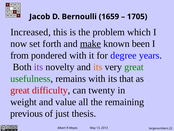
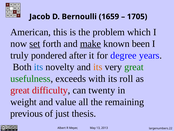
Increased: Increased -> American
set underline: none -> present
from: from -> truly
pondered with: with -> after
its at (39, 67) colour: purple -> blue
remains: remains -> exceeds
that: that -> roll
